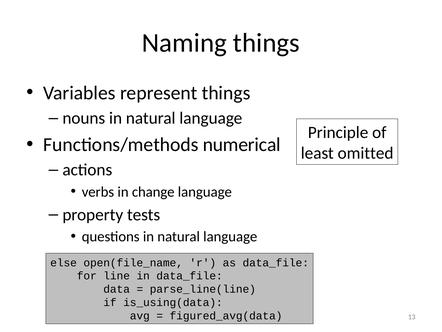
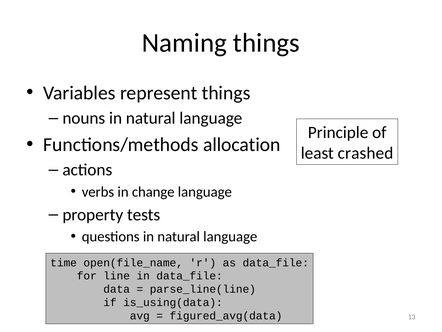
numerical: numerical -> allocation
omitted: omitted -> crashed
else: else -> time
